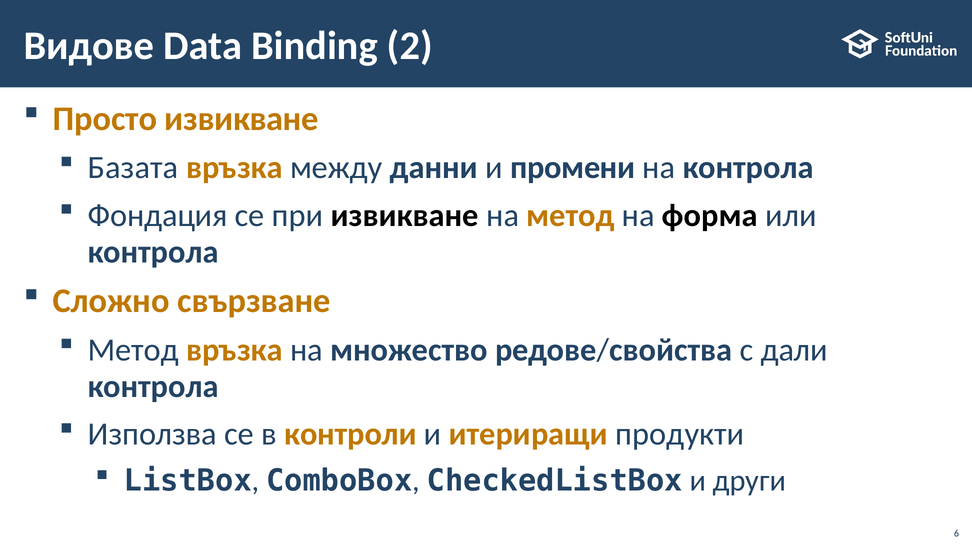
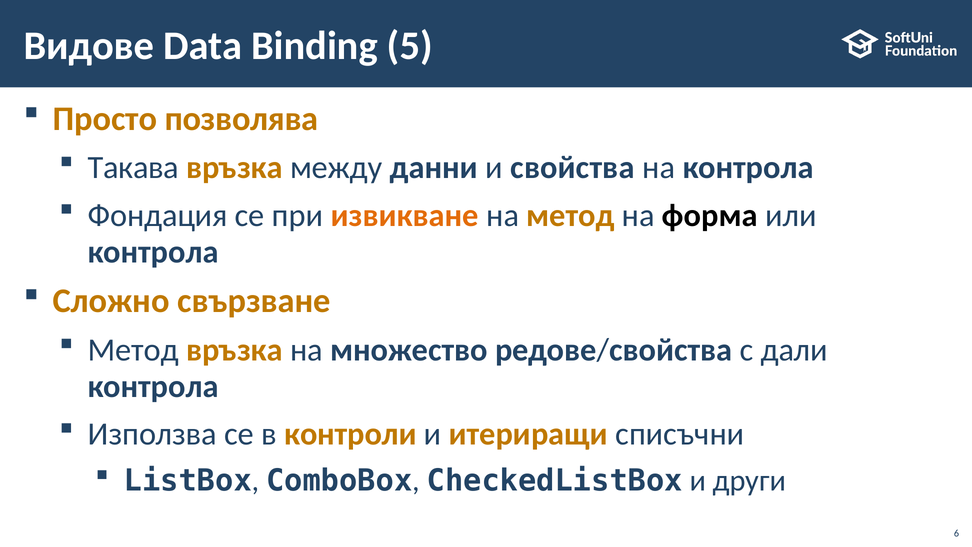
2: 2 -> 5
Просто извикване: извикване -> позволява
Базата: Базата -> Такава
промени: промени -> свойства
извикване at (405, 215) colour: black -> orange
продукти: продукти -> списъчни
